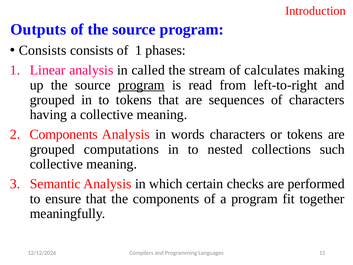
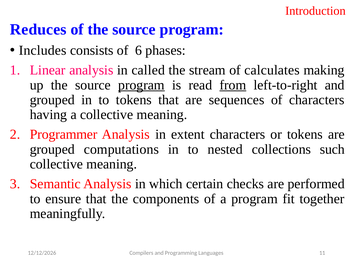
Outputs: Outputs -> Reduces
Consists at (43, 50): Consists -> Includes
of 1: 1 -> 6
from underline: none -> present
Components at (64, 134): Components -> Programmer
words: words -> extent
